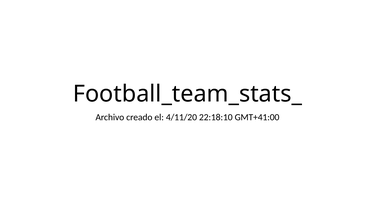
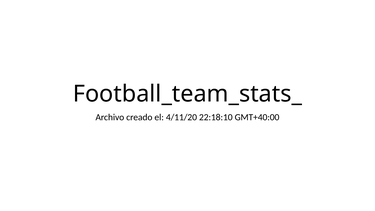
GMT+41:00: GMT+41:00 -> GMT+40:00
